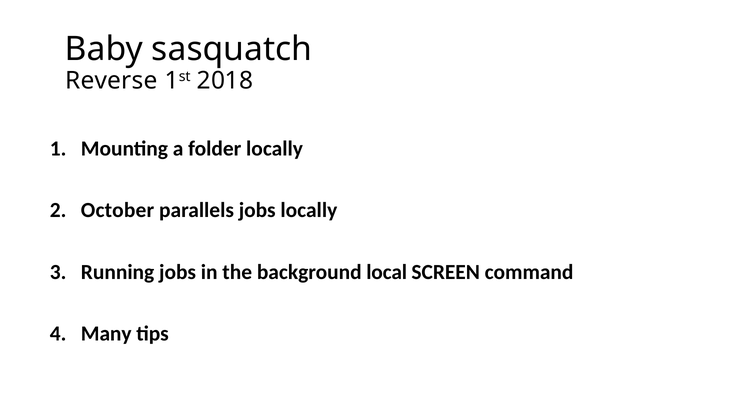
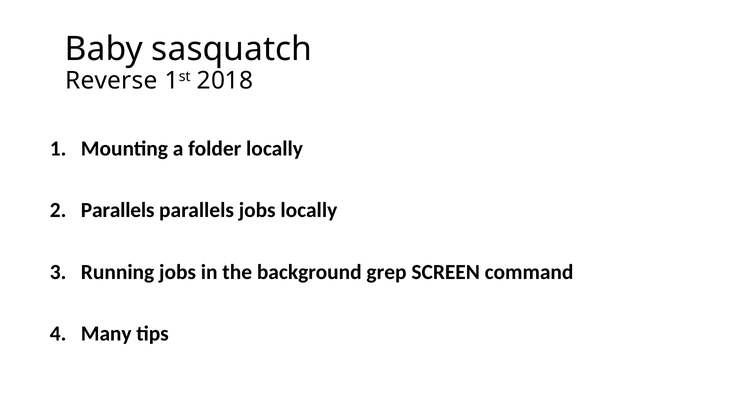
October at (117, 210): October -> Parallels
local: local -> grep
